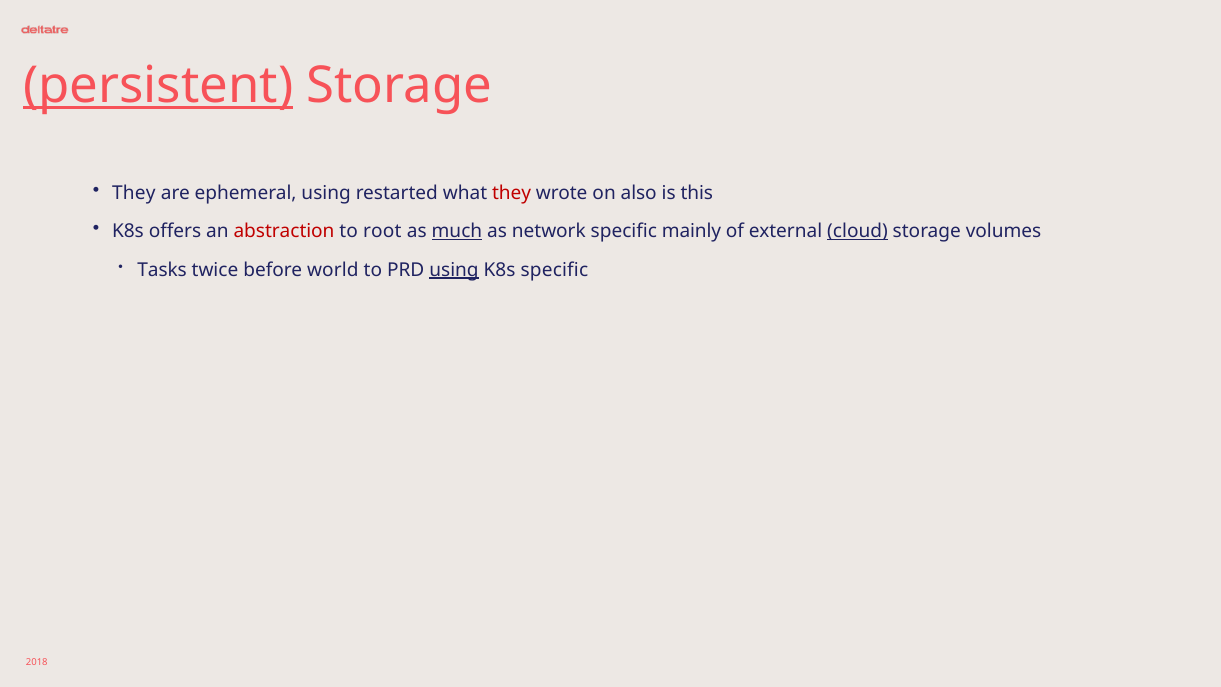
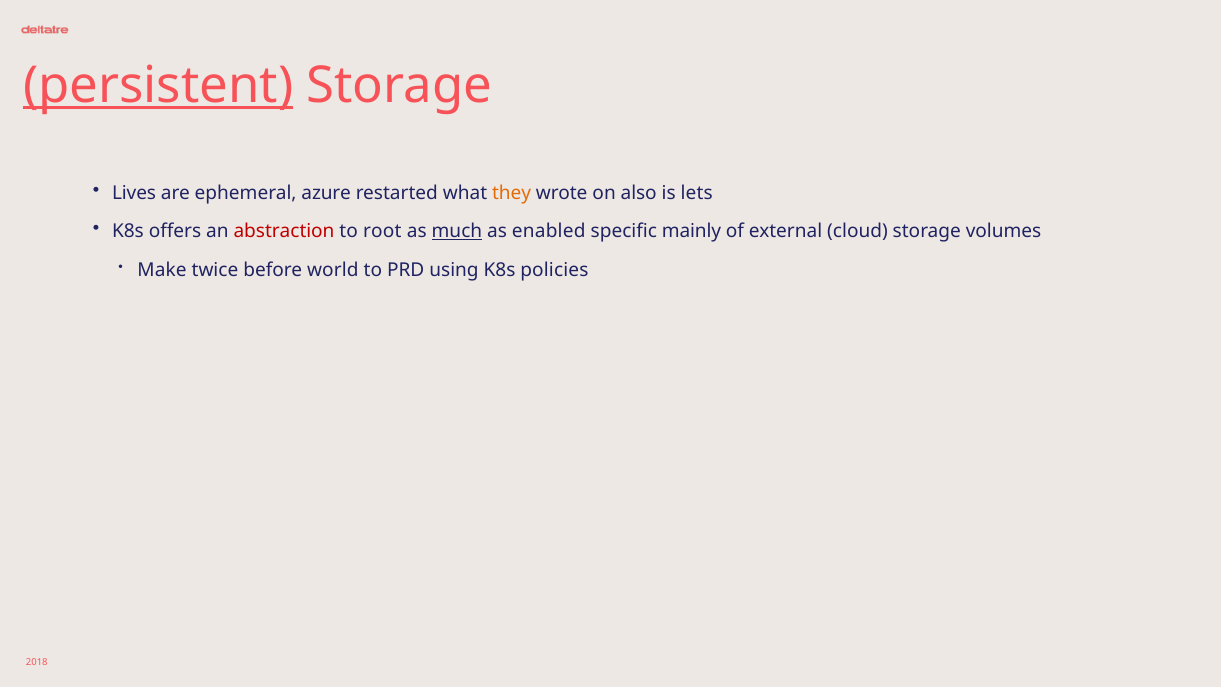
They at (134, 193): They -> Lives
ephemeral using: using -> azure
they at (512, 193) colour: red -> orange
this: this -> lets
network: network -> enabled
cloud underline: present -> none
Tasks: Tasks -> Make
using at (454, 270) underline: present -> none
K8s specific: specific -> policies
